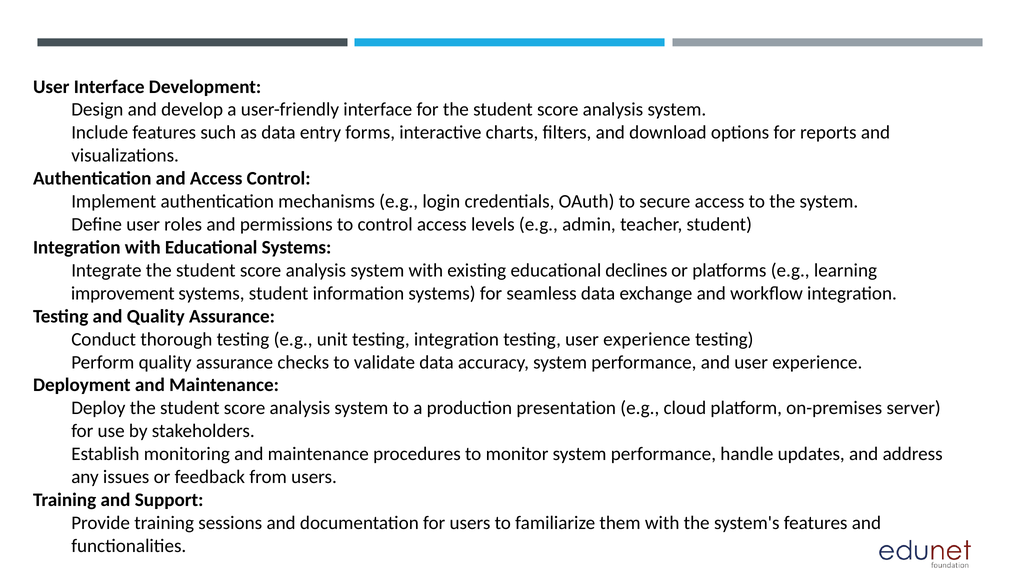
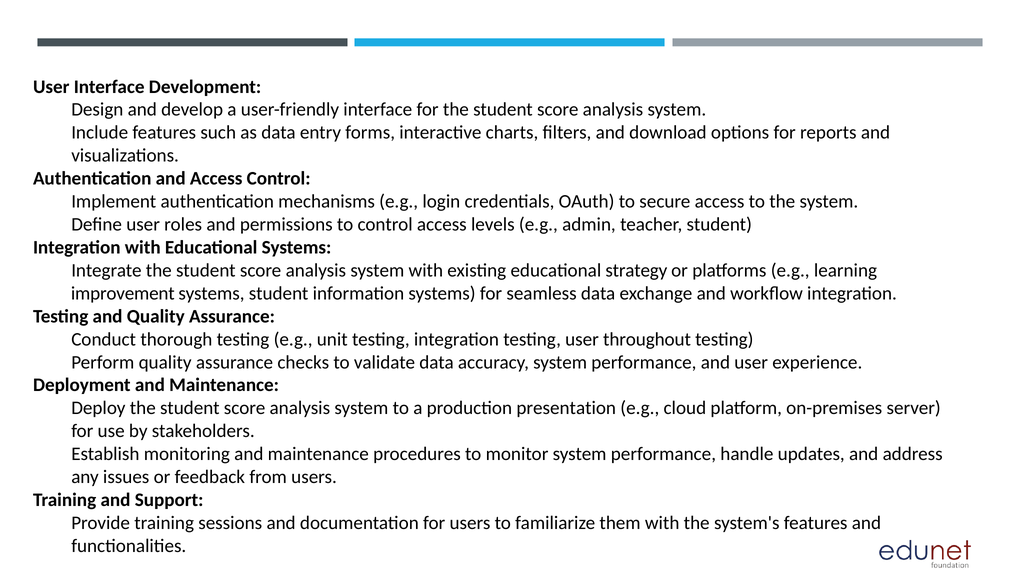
declines: declines -> strategy
testing user experience: experience -> throughout
